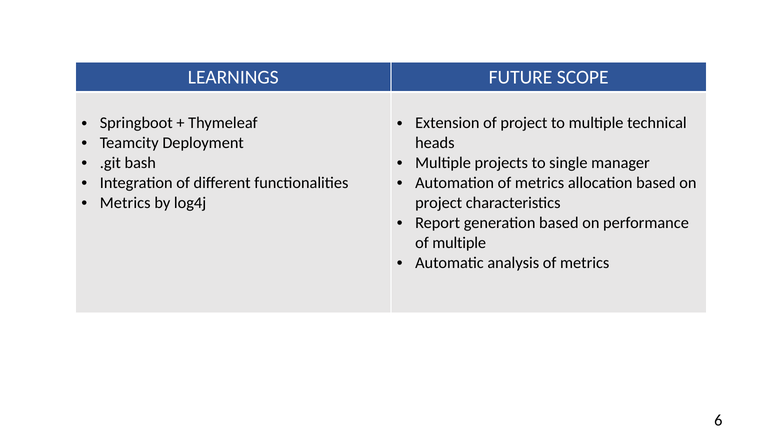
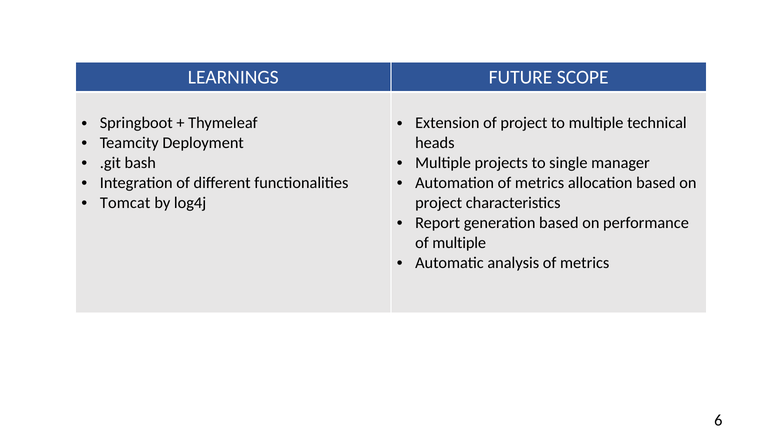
Metrics at (125, 203): Metrics -> Tomcat
